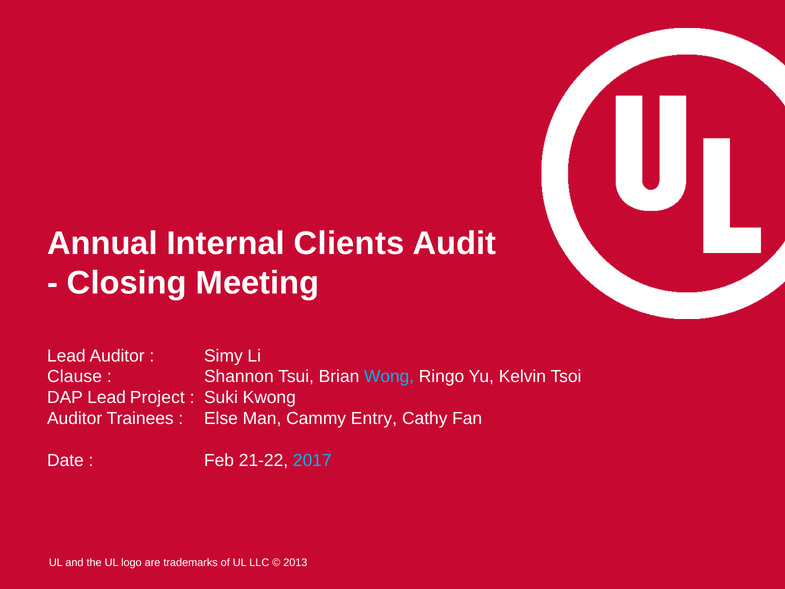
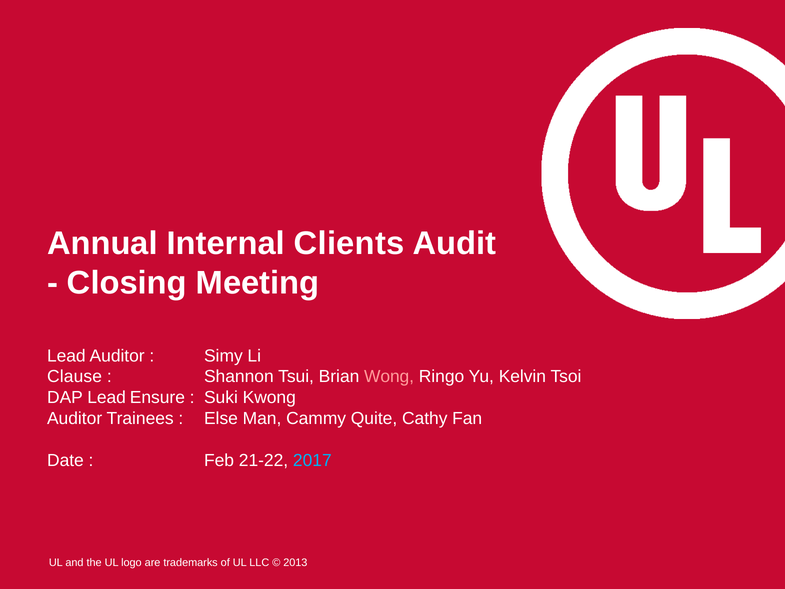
Wong colour: light blue -> pink
Project: Project -> Ensure
Entry: Entry -> Quite
